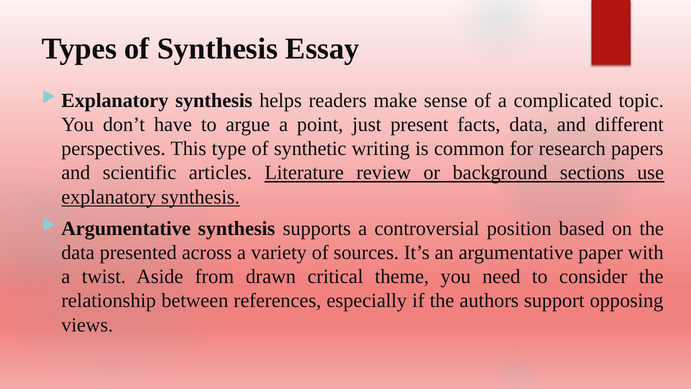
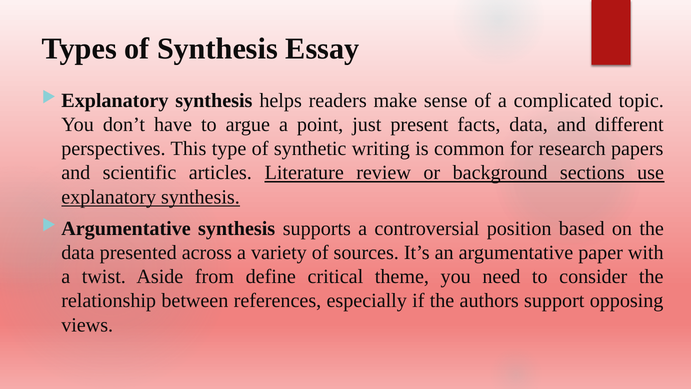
drawn: drawn -> define
